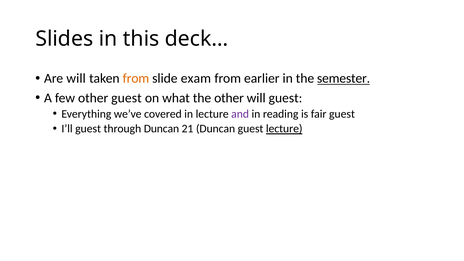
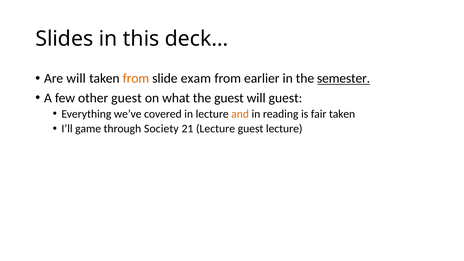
the other: other -> guest
and colour: purple -> orange
fair guest: guest -> taken
I’ll guest: guest -> game
through Duncan: Duncan -> Society
21 Duncan: Duncan -> Lecture
lecture at (284, 129) underline: present -> none
